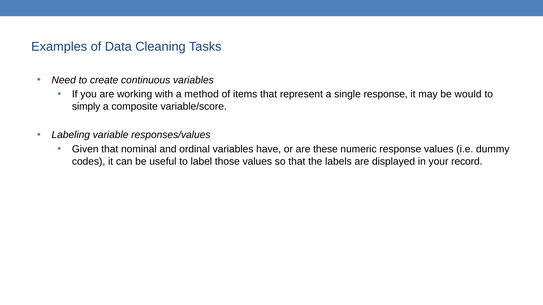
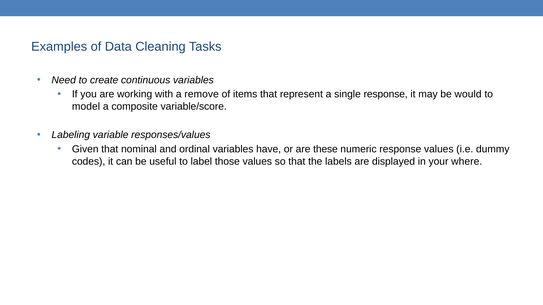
method: method -> remove
simply: simply -> model
record: record -> where
